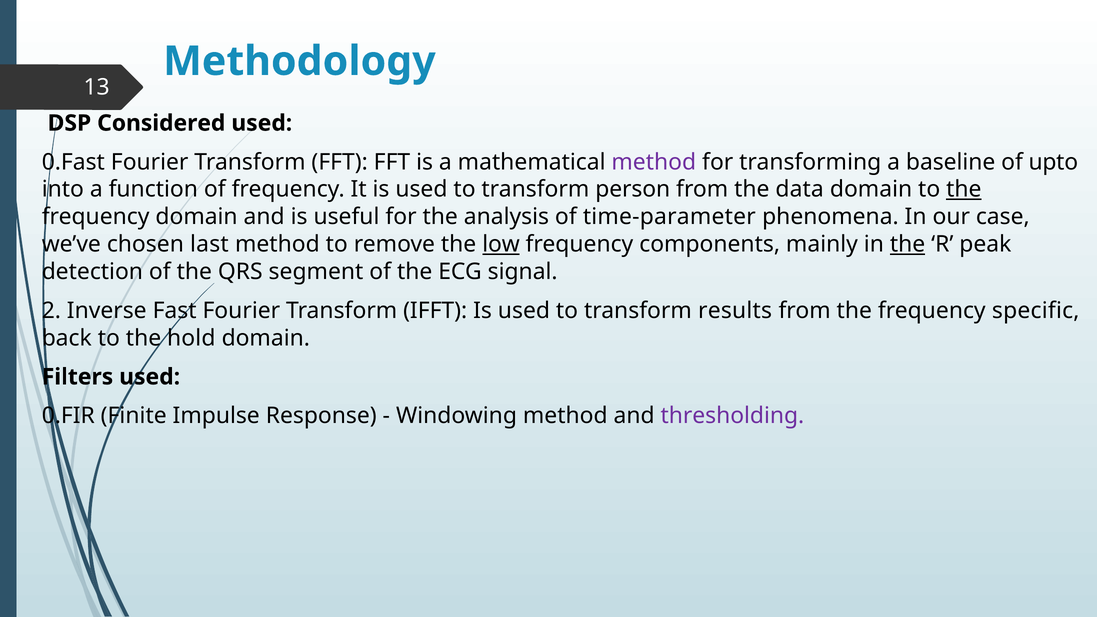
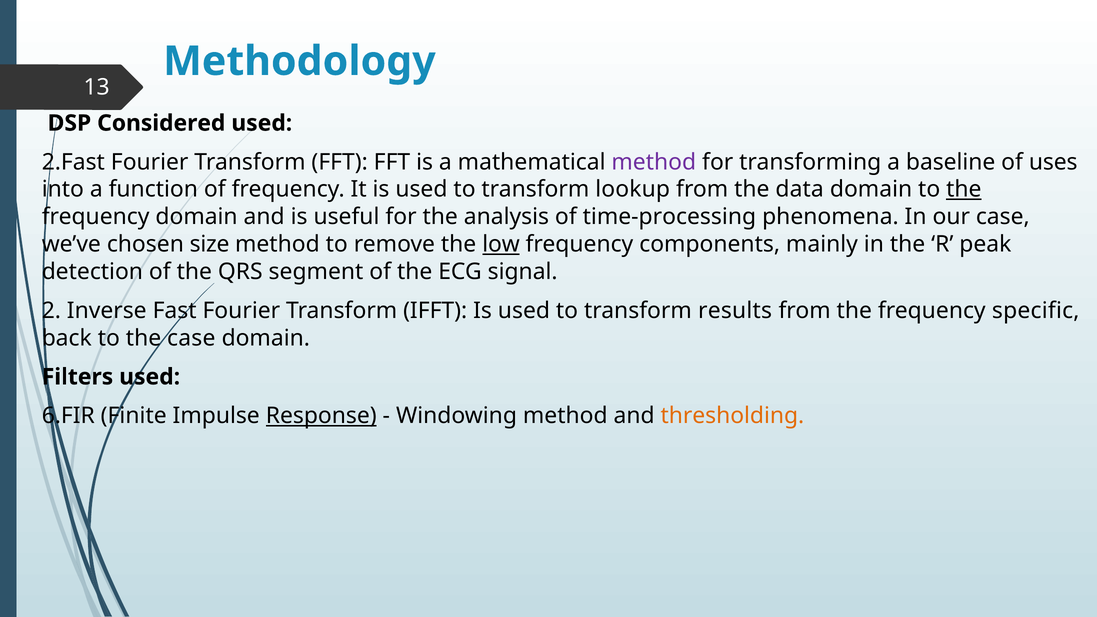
0.Fast: 0.Fast -> 2.Fast
upto: upto -> uses
person: person -> lookup
time-parameter: time-parameter -> time-processing
last: last -> size
the at (908, 244) underline: present -> none
the hold: hold -> case
0.FIR: 0.FIR -> 6.FIR
Response underline: none -> present
thresholding colour: purple -> orange
